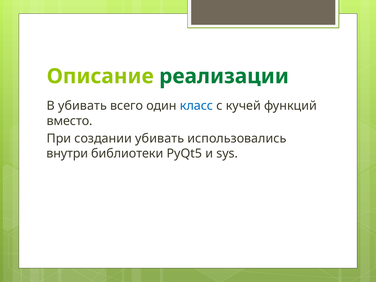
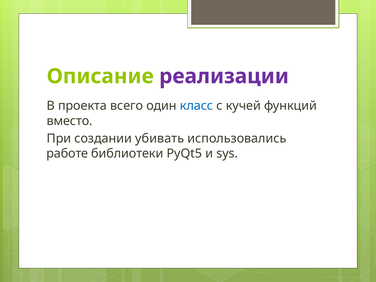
реализации colour: green -> purple
В убивать: убивать -> проекта
внутри: внутри -> работе
